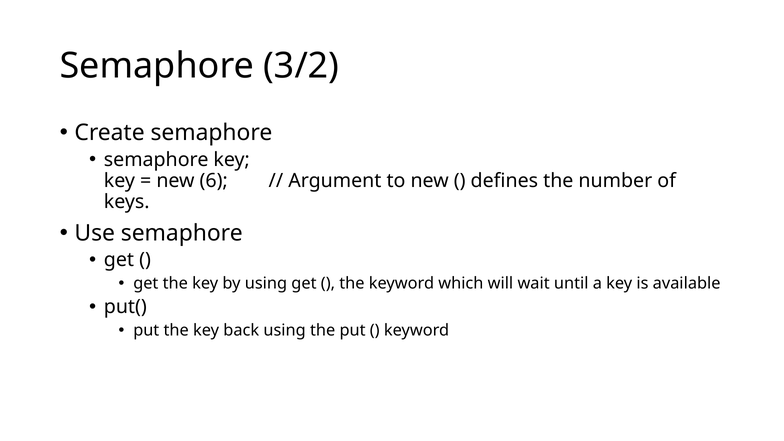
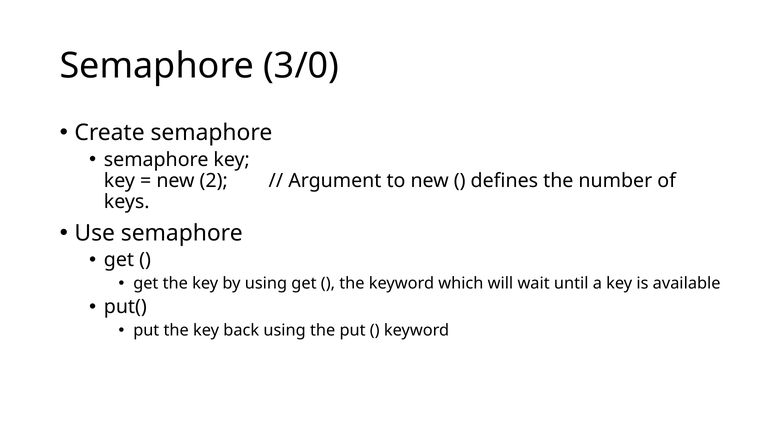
3/2: 3/2 -> 3/0
6: 6 -> 2
